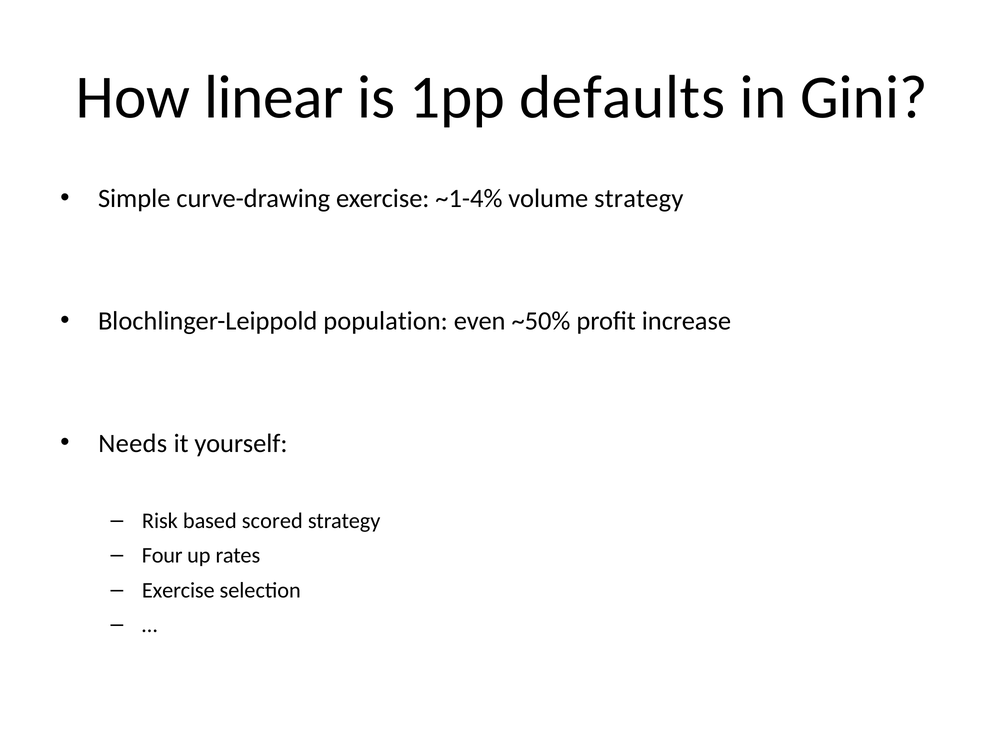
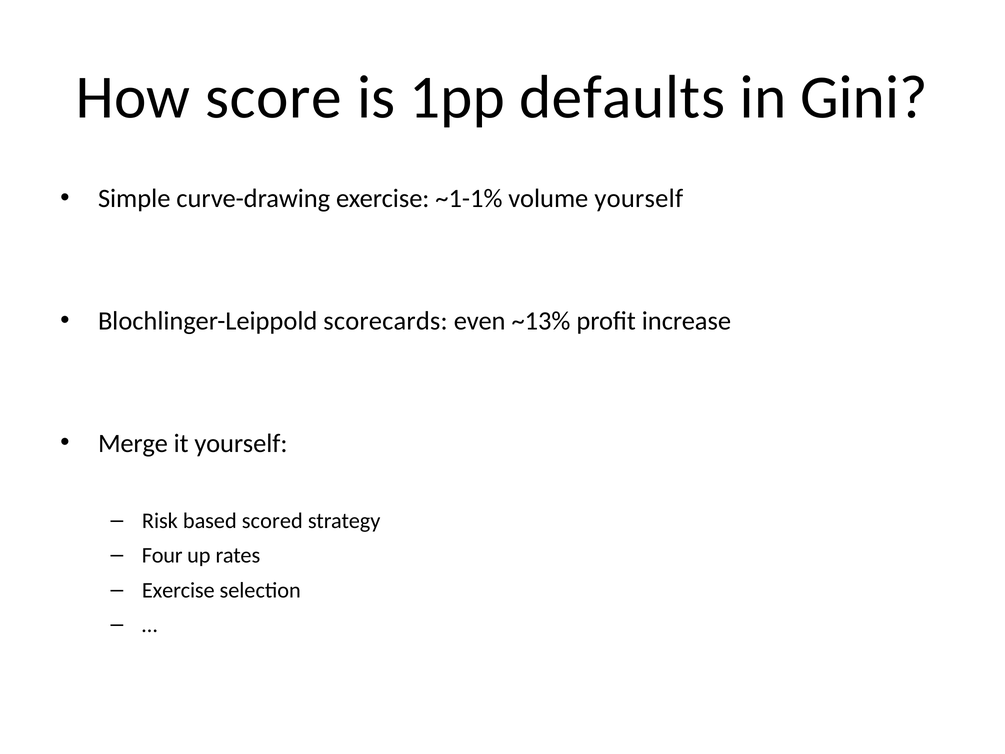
linear: linear -> score
~1-4%: ~1-4% -> ~1-1%
volume strategy: strategy -> yourself
population: population -> scorecards
~50%: ~50% -> ~13%
Needs: Needs -> Merge
